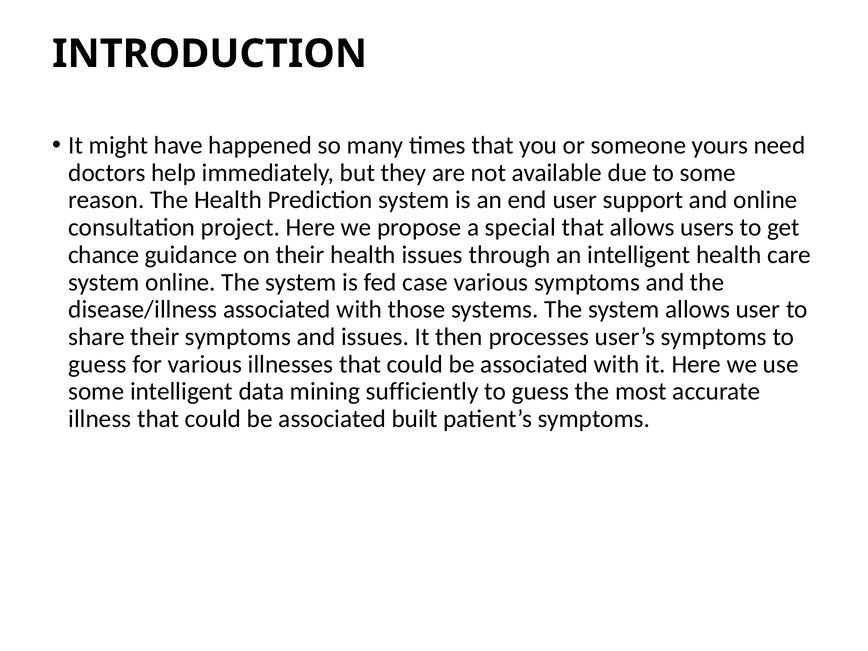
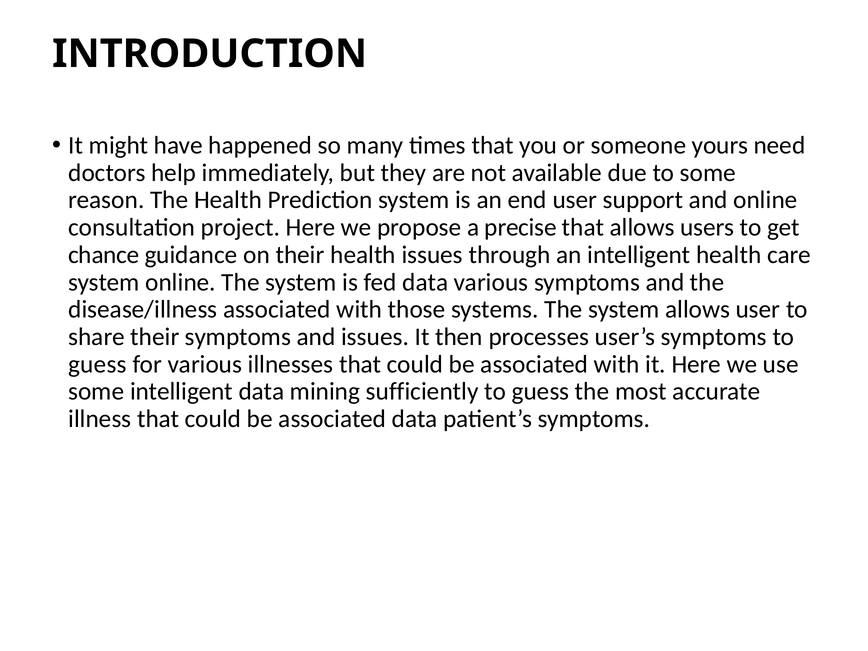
special: special -> precise
fed case: case -> data
associated built: built -> data
